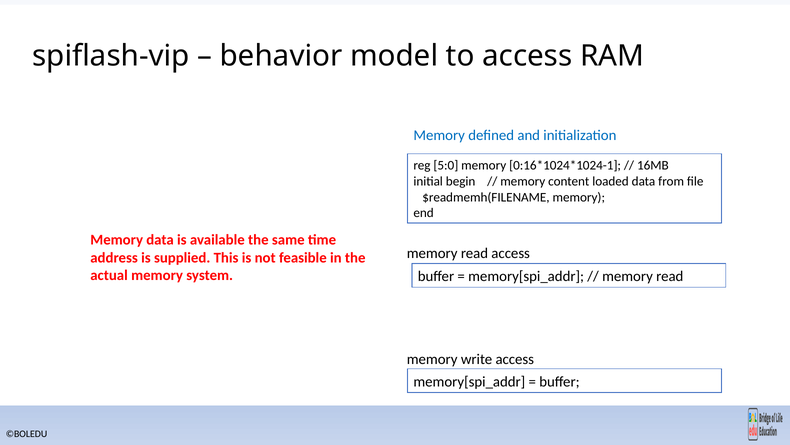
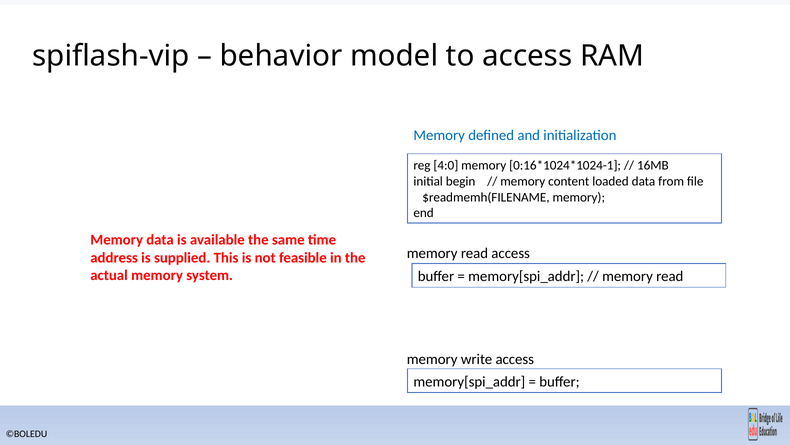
5:0: 5:0 -> 4:0
